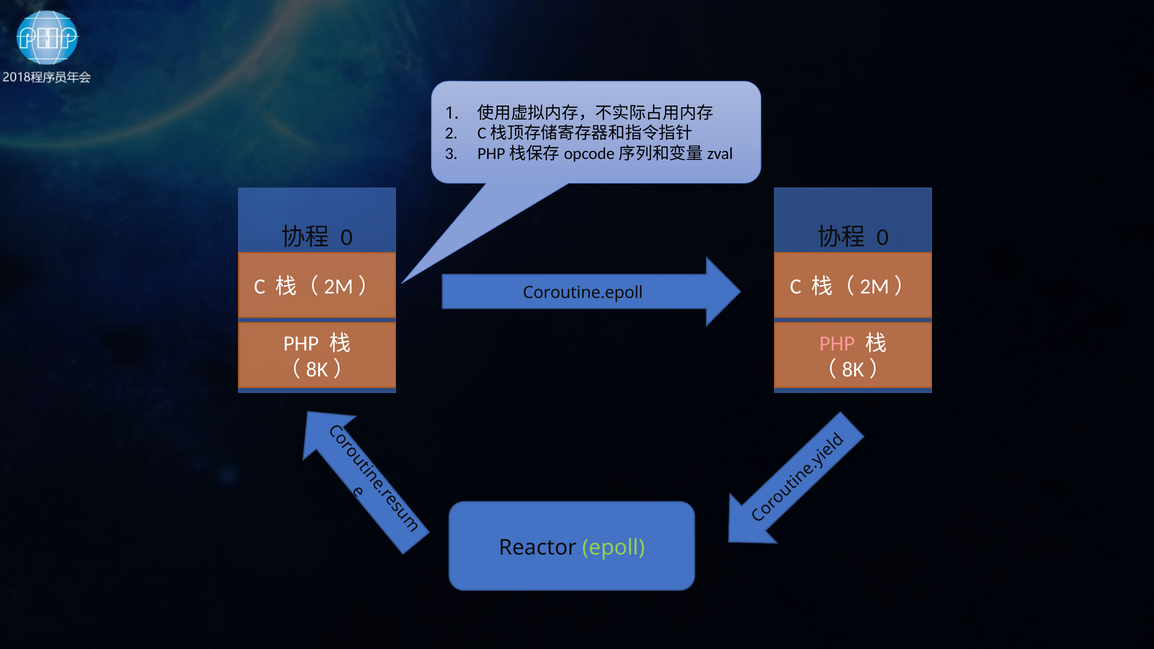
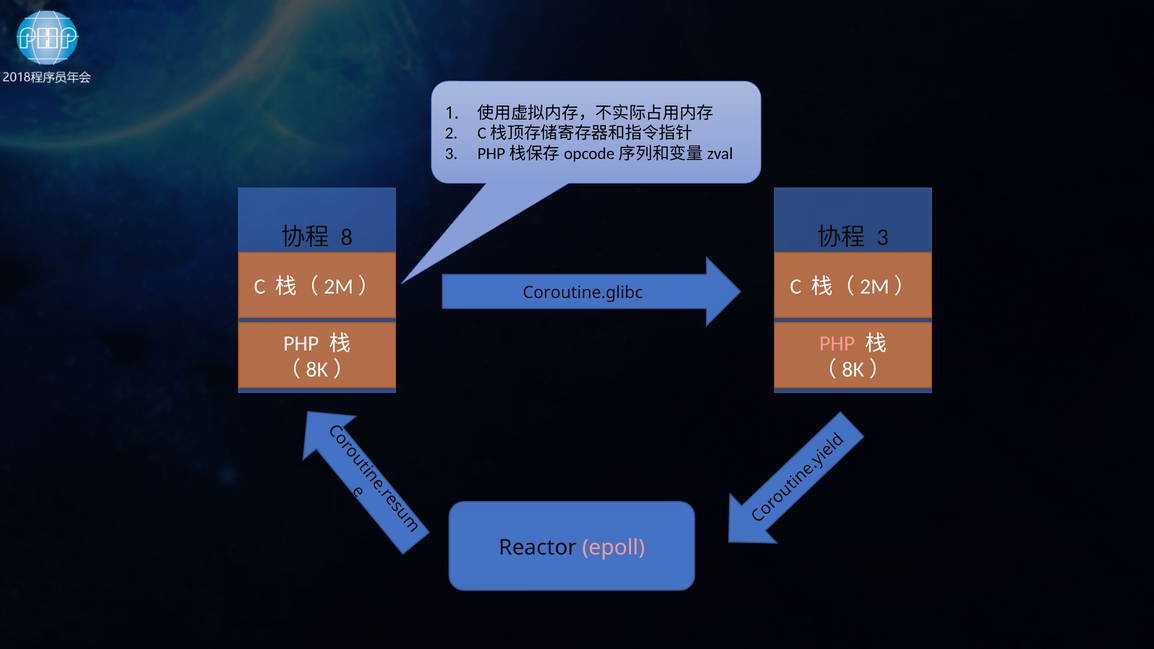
0 at (347, 238): 0 -> 8
0 at (883, 238): 0 -> 3
Coroutine.epoll: Coroutine.epoll -> Coroutine.glibc
epoll colour: light green -> pink
